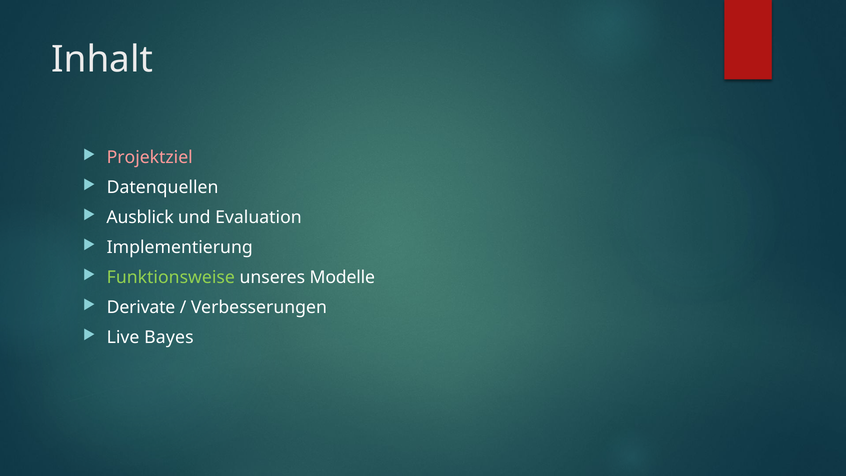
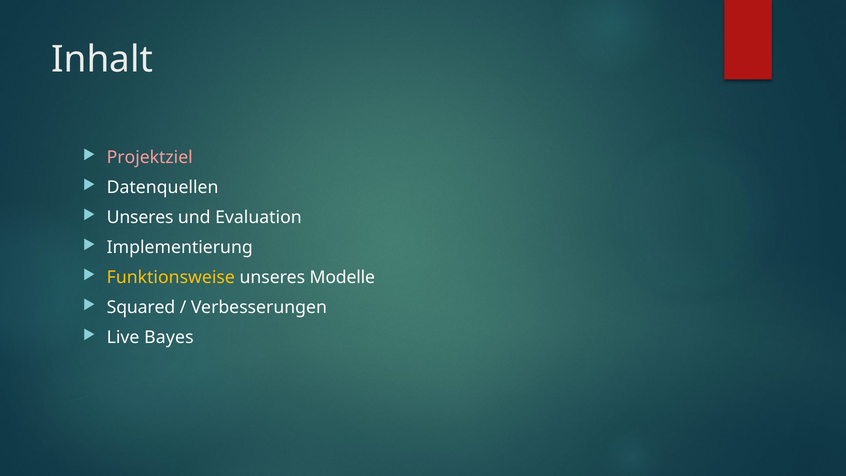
Ausblick at (140, 217): Ausblick -> Unseres
Funktionsweise colour: light green -> yellow
Derivate: Derivate -> Squared
